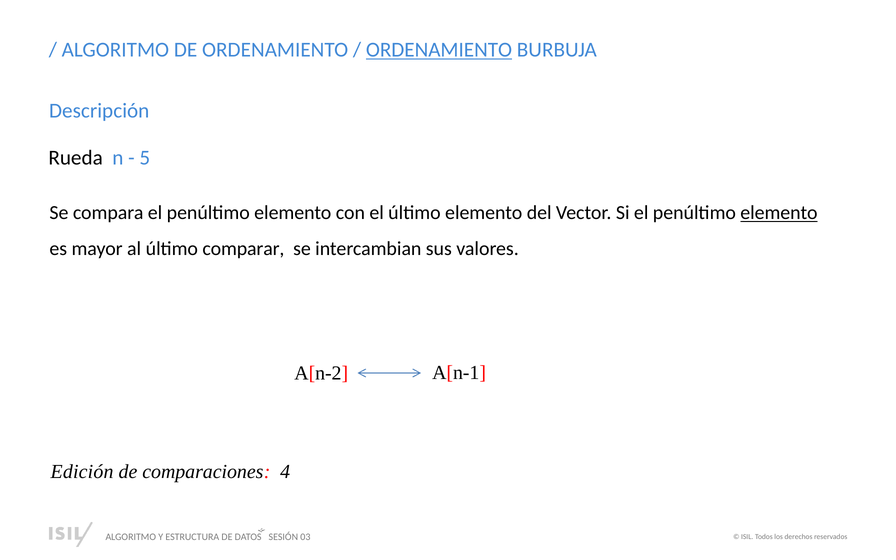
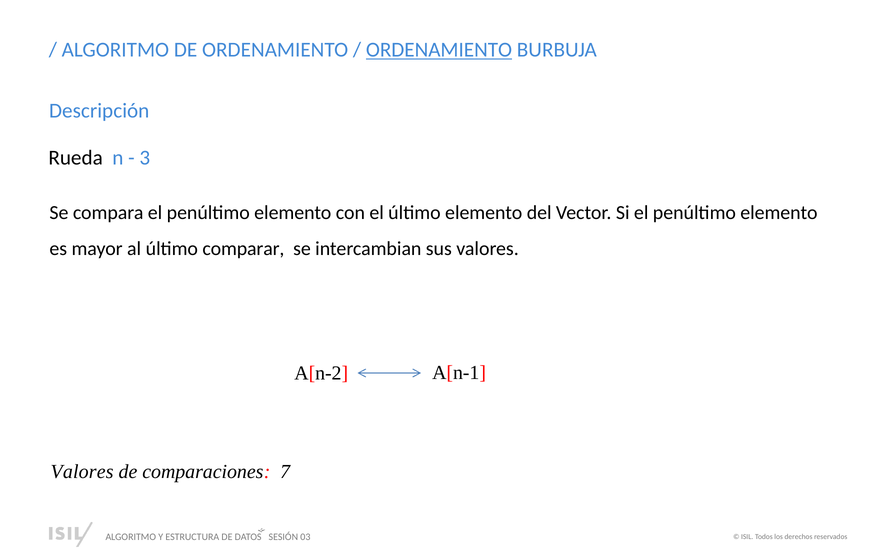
5: 5 -> 3
elemento at (779, 213) underline: present -> none
Edición at (82, 472): Edición -> Valores
4: 4 -> 7
